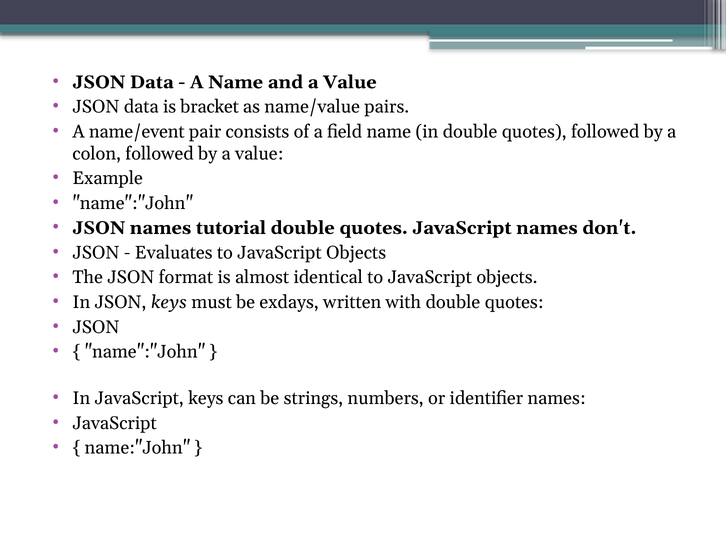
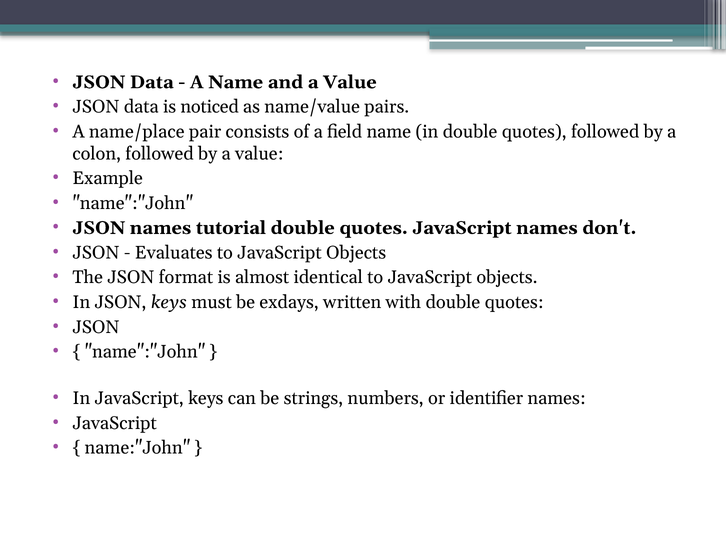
bracket: bracket -> noticed
name/event: name/event -> name/place
